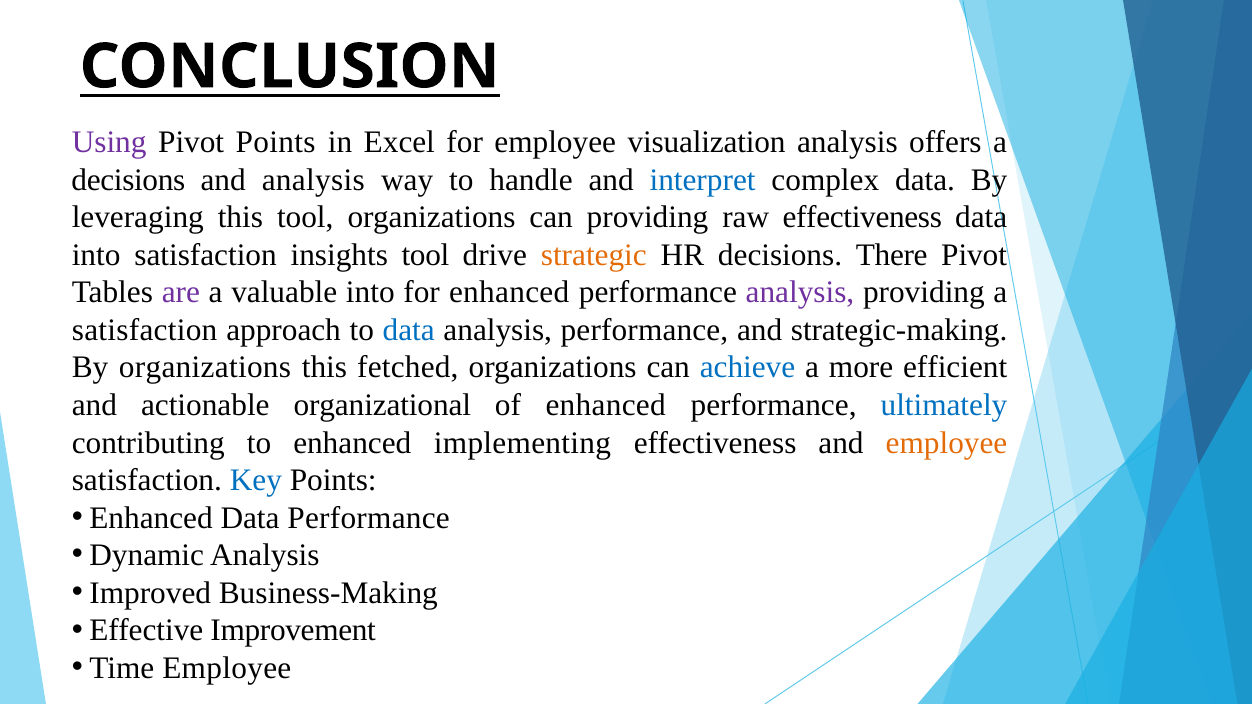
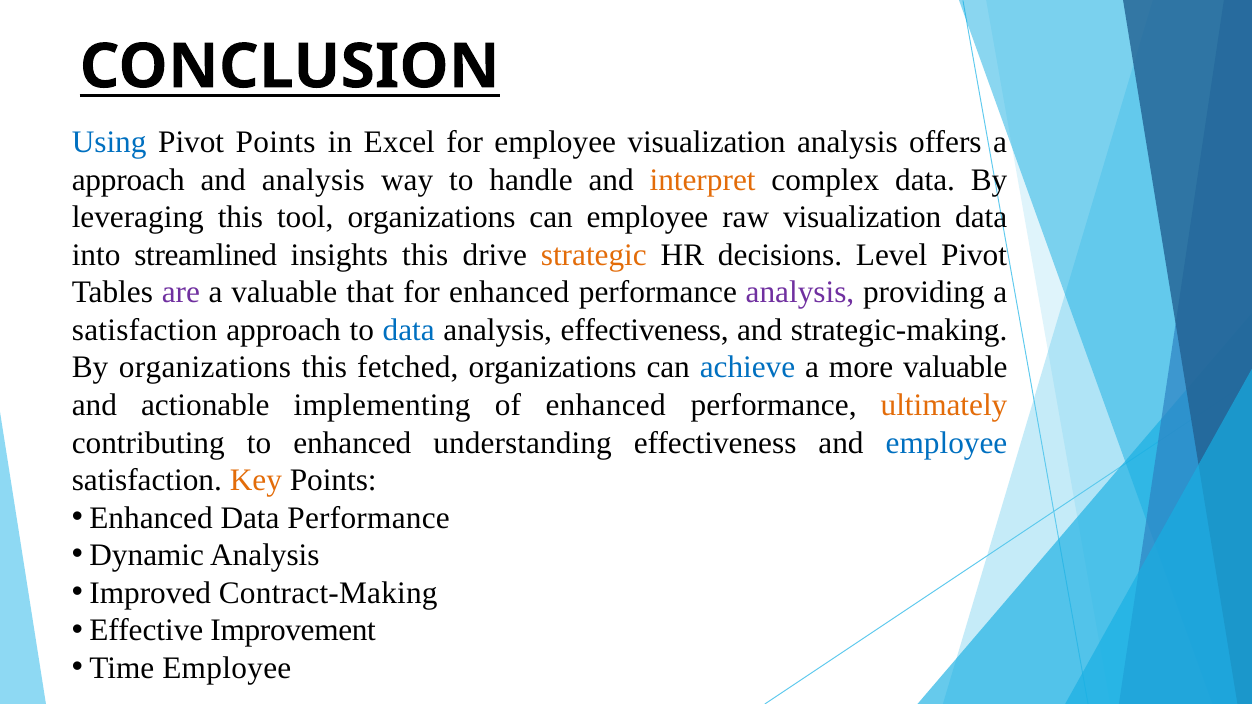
Using colour: purple -> blue
decisions at (128, 180): decisions -> approach
interpret colour: blue -> orange
can providing: providing -> employee
raw effectiveness: effectiveness -> visualization
into satisfaction: satisfaction -> streamlined
insights tool: tool -> this
There: There -> Level
valuable into: into -> that
analysis performance: performance -> effectiveness
more efficient: efficient -> valuable
organizational: organizational -> implementing
ultimately colour: blue -> orange
implementing: implementing -> understanding
employee at (947, 443) colour: orange -> blue
Key colour: blue -> orange
Business-Making: Business-Making -> Contract-Making
